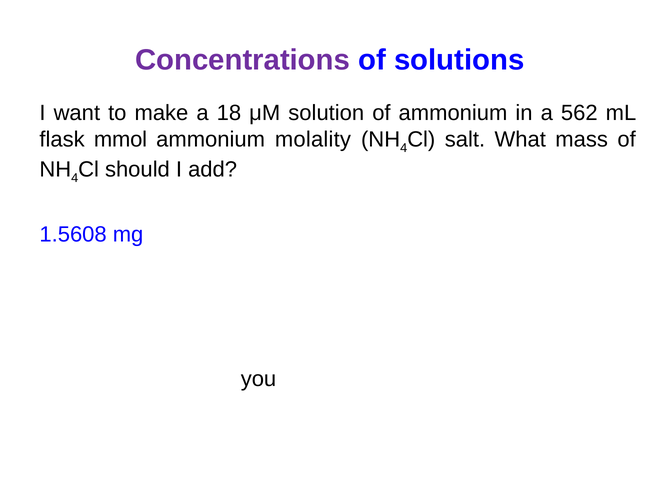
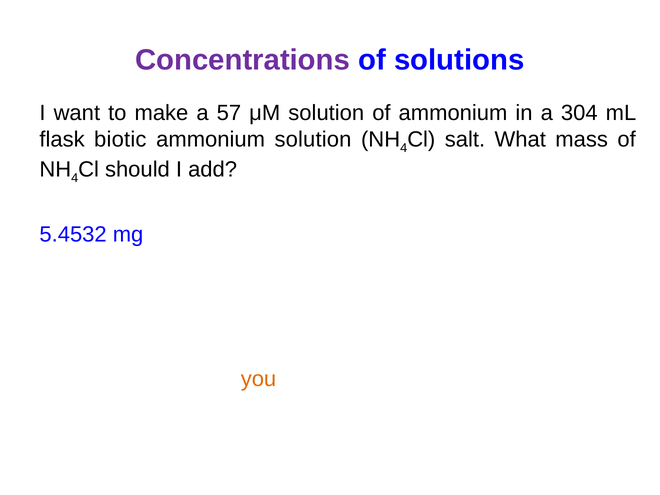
18: 18 -> 57
562: 562 -> 304
mmol: mmol -> biotic
ammonium molality: molality -> solution
1.5608: 1.5608 -> 5.4532
you at (258, 379) colour: black -> orange
